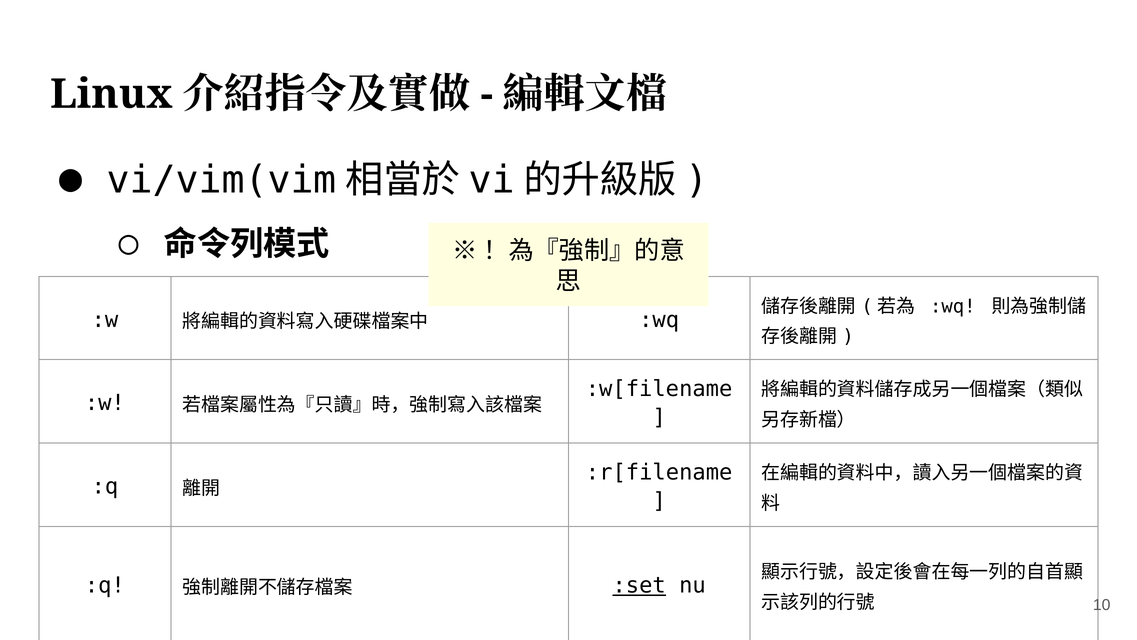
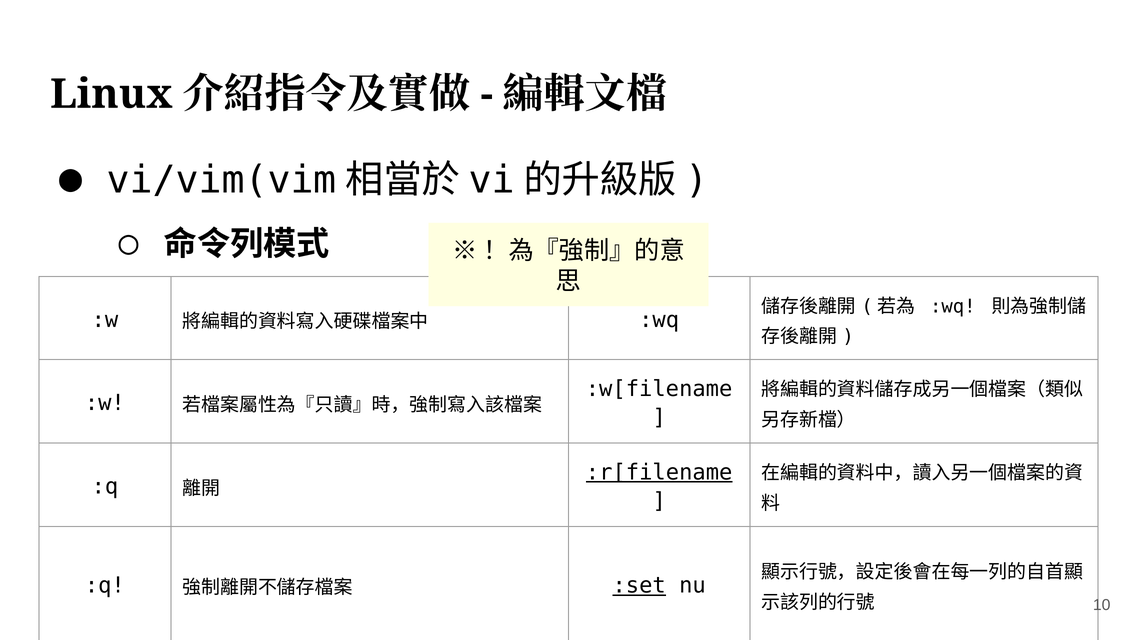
:r[filename underline: none -> present
